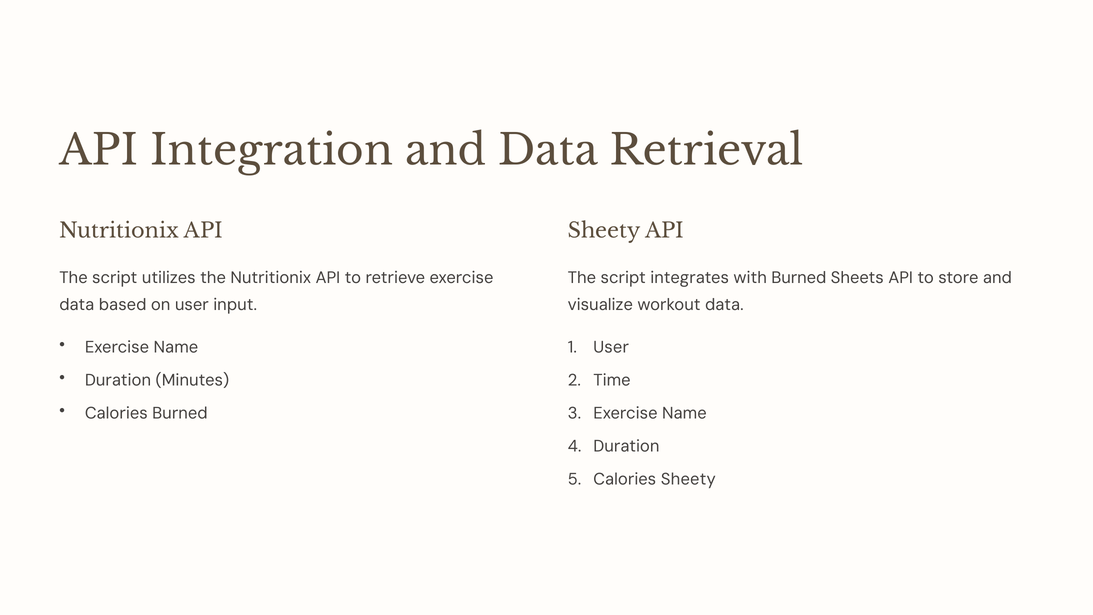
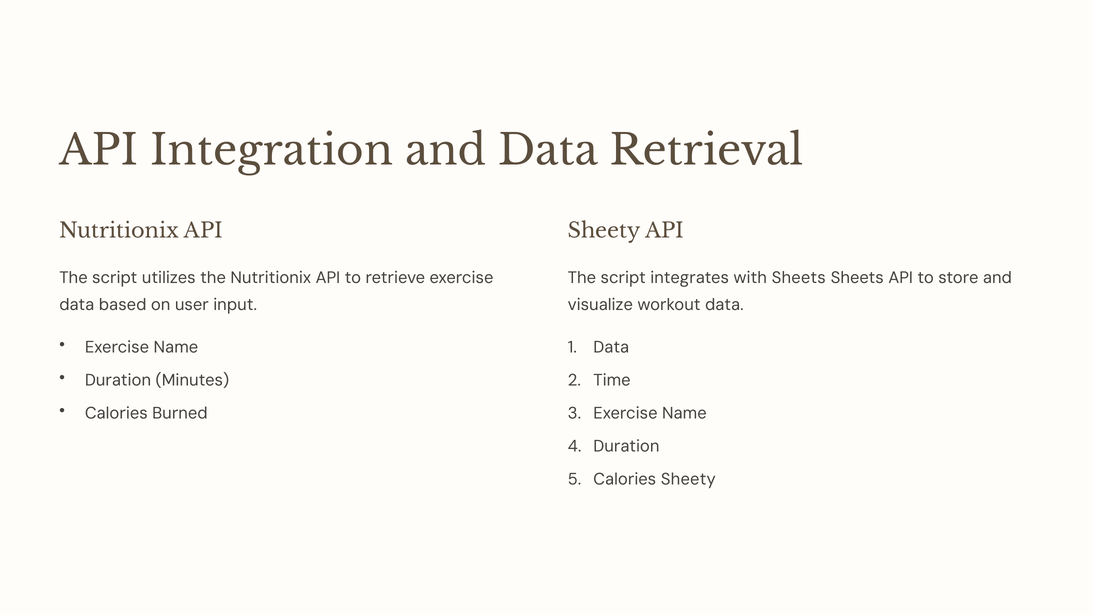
with Burned: Burned -> Sheets
User at (611, 347): User -> Data
